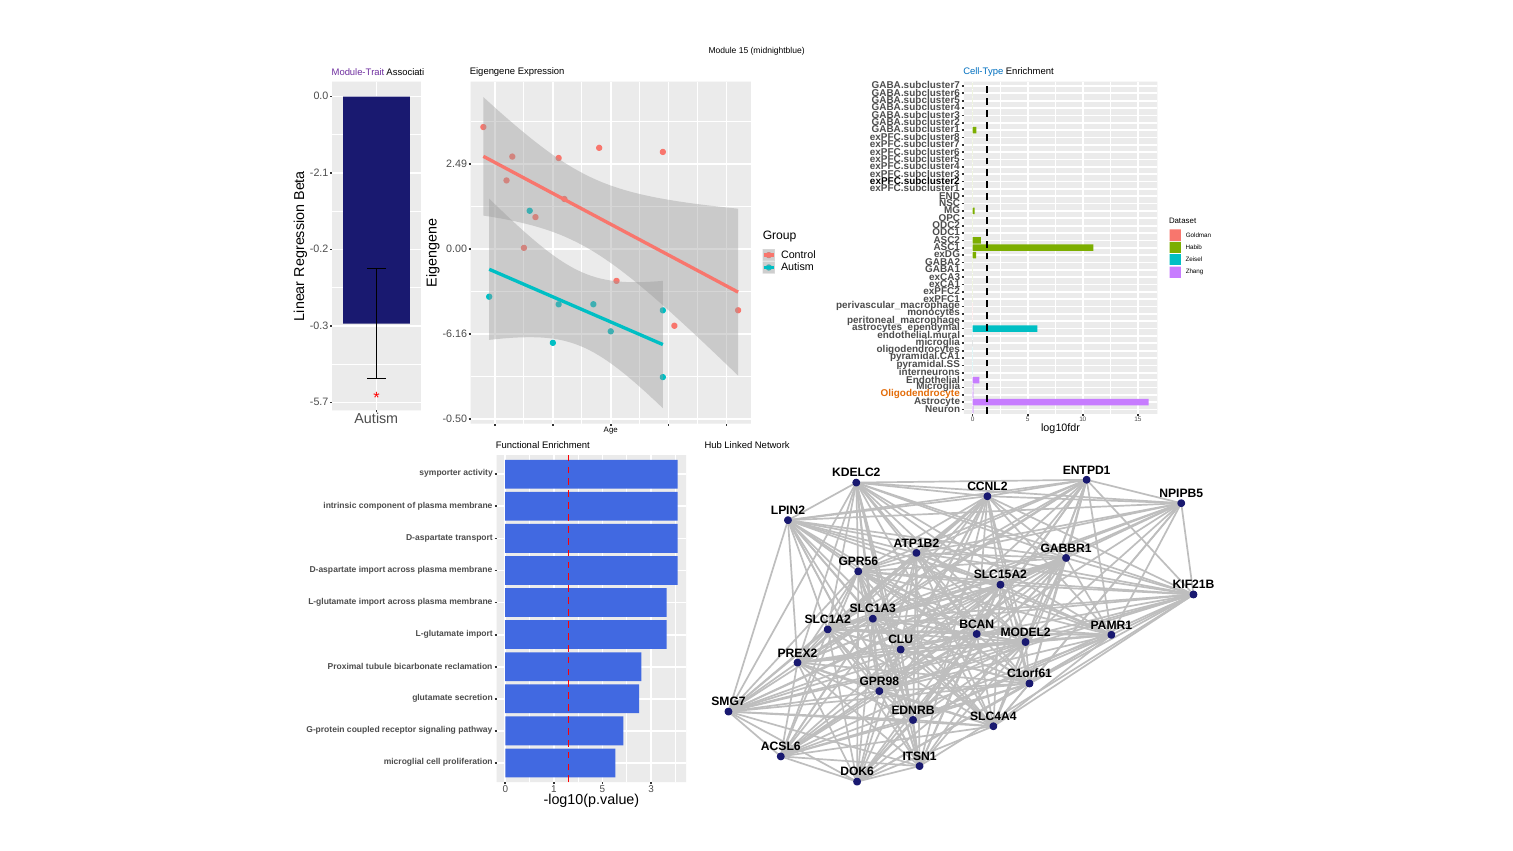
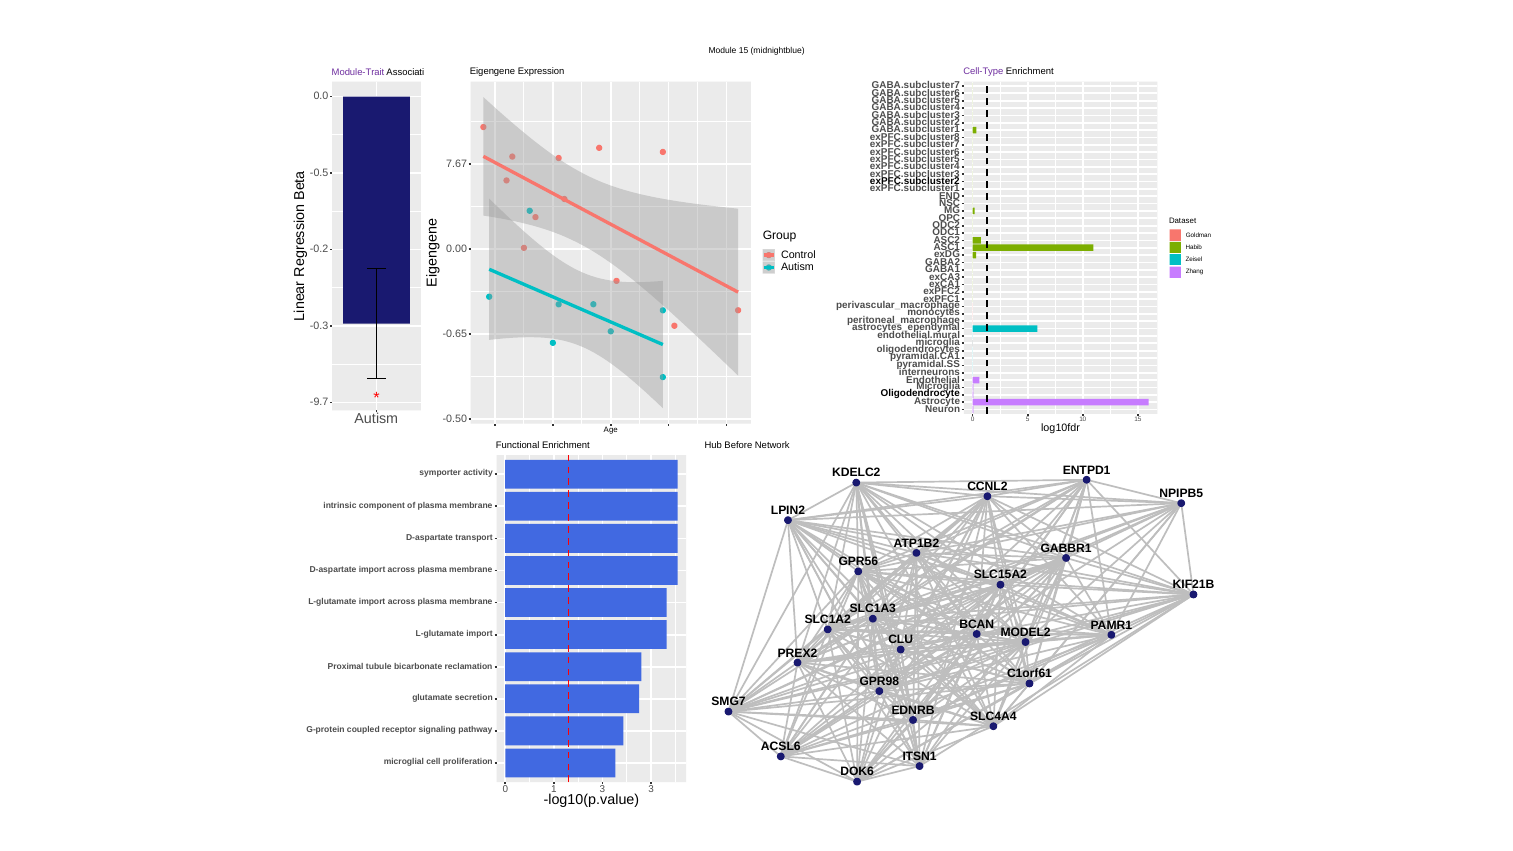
Cell-Type colour: blue -> purple
2.49: 2.49 -> 7.67
-2.1: -2.1 -> -0.5
-6.16: -6.16 -> -0.65
Oligodendrocyte colour: orange -> black
-5.7: -5.7 -> -9.7
Linked: Linked -> Before
1 5: 5 -> 3
